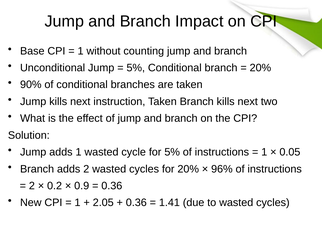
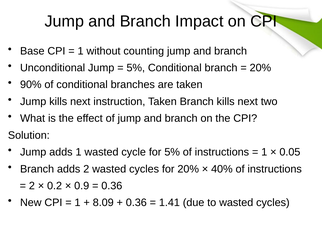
96%: 96% -> 40%
2.05: 2.05 -> 8.09
